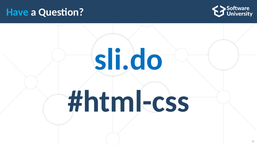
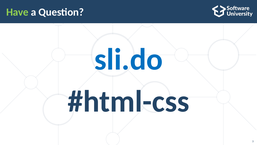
Have colour: light blue -> light green
